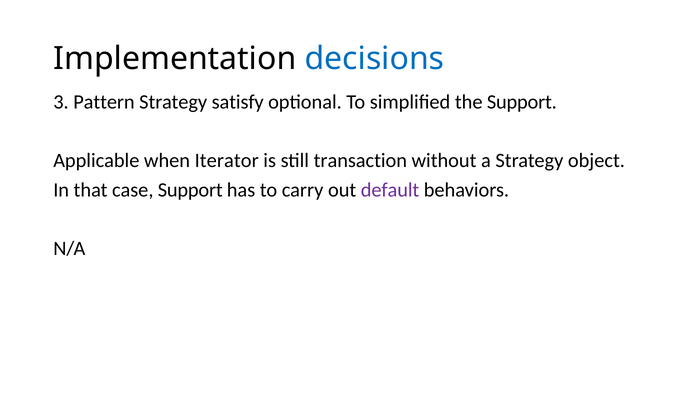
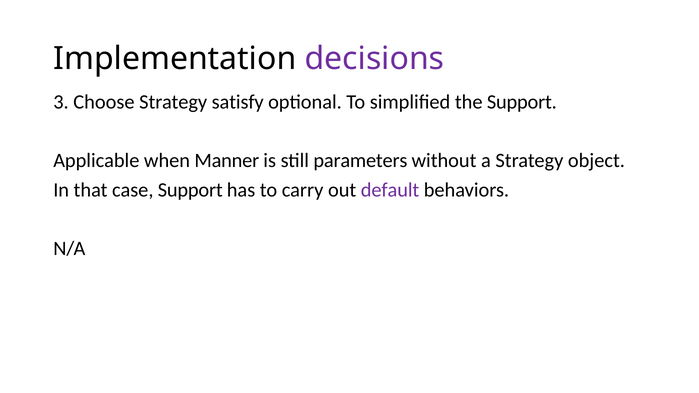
decisions colour: blue -> purple
Pattern: Pattern -> Choose
Iterator: Iterator -> Manner
transaction: transaction -> parameters
